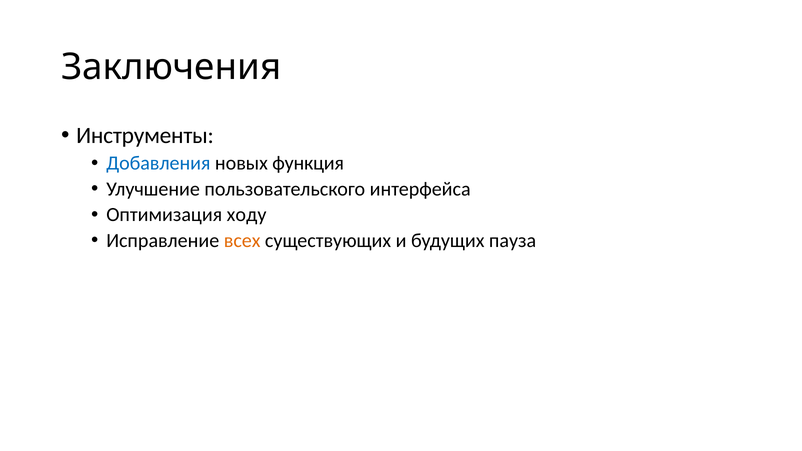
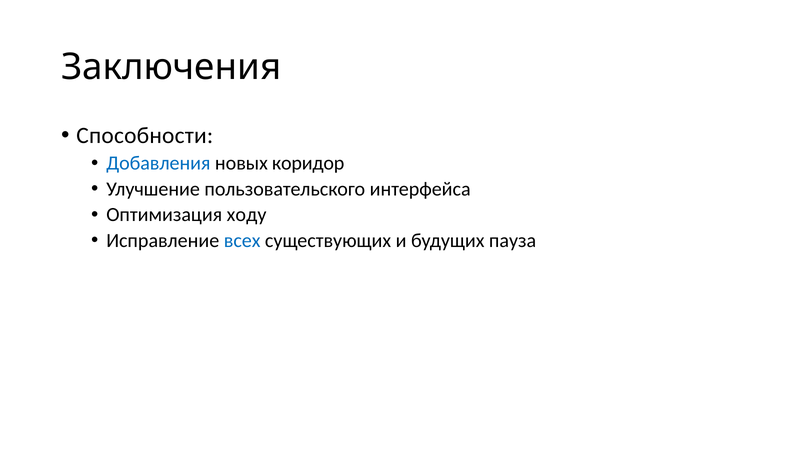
Инструменты: Инструменты -> Способности
функция: функция -> коридор
всех colour: orange -> blue
